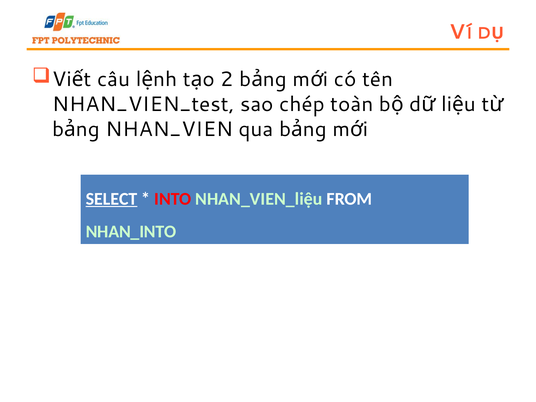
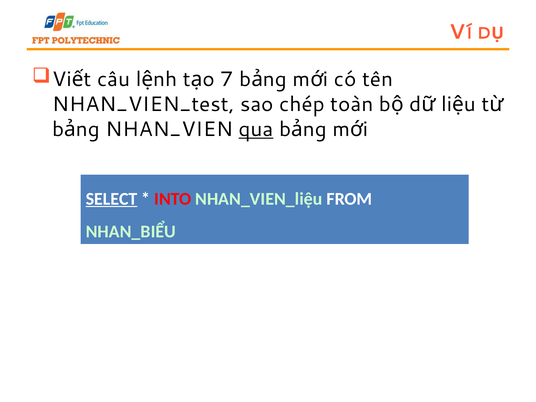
2: 2 -> 7
qua underline: none -> present
NHAN_INTO: NHAN_INTO -> NHAN_BIỂU
